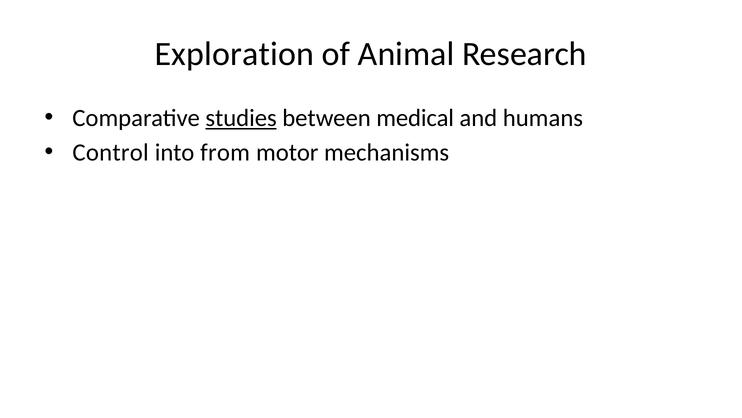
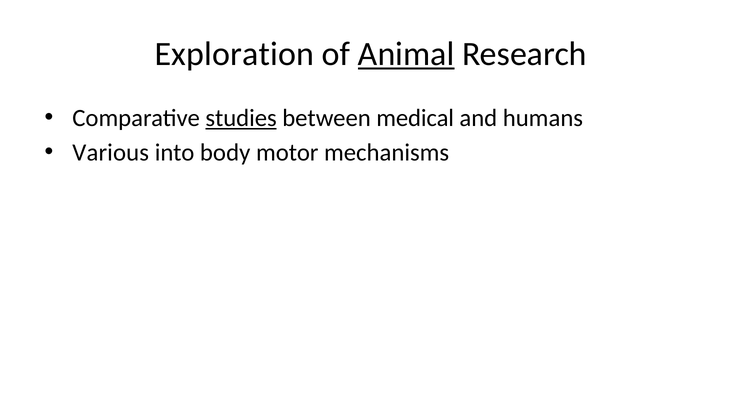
Animal underline: none -> present
Control: Control -> Various
from: from -> body
